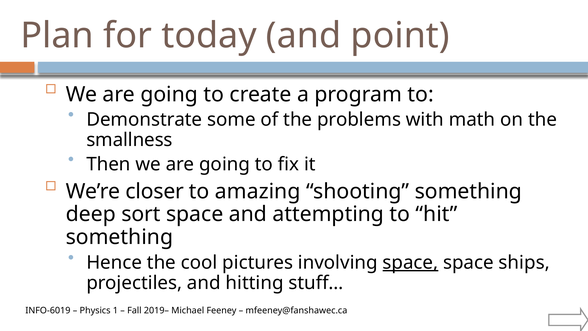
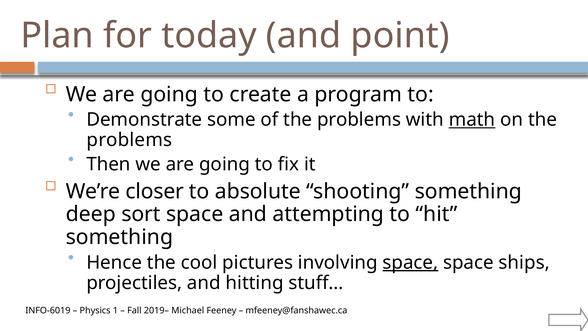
math underline: none -> present
smallness at (129, 140): smallness -> problems
amazing: amazing -> absolute
